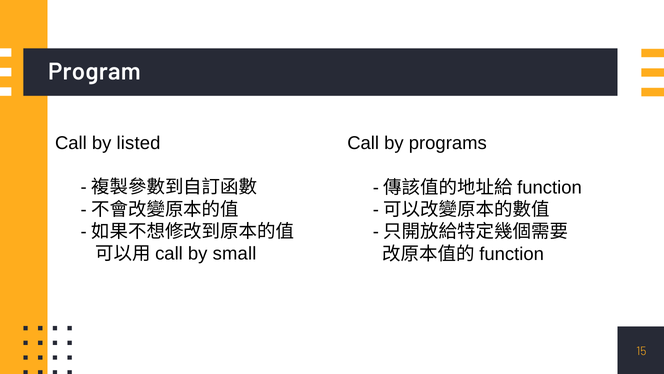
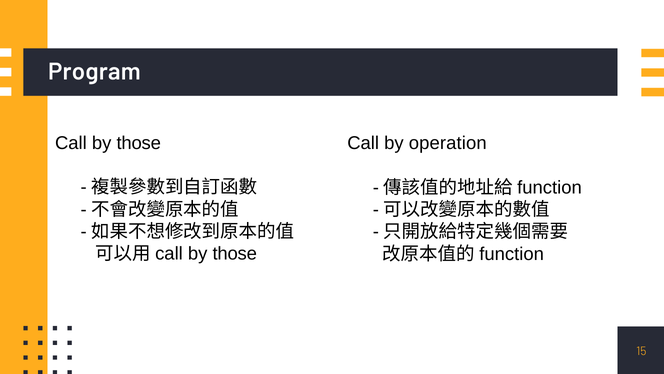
Call by listed: listed -> those
programs: programs -> operation
small at (235, 253): small -> those
